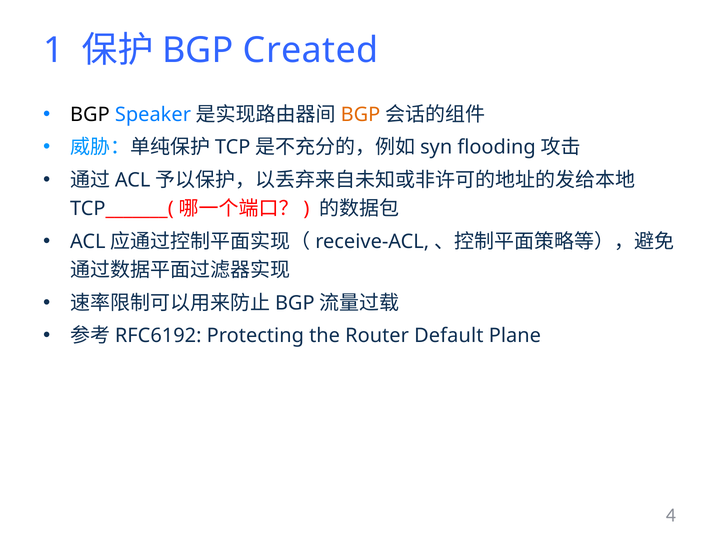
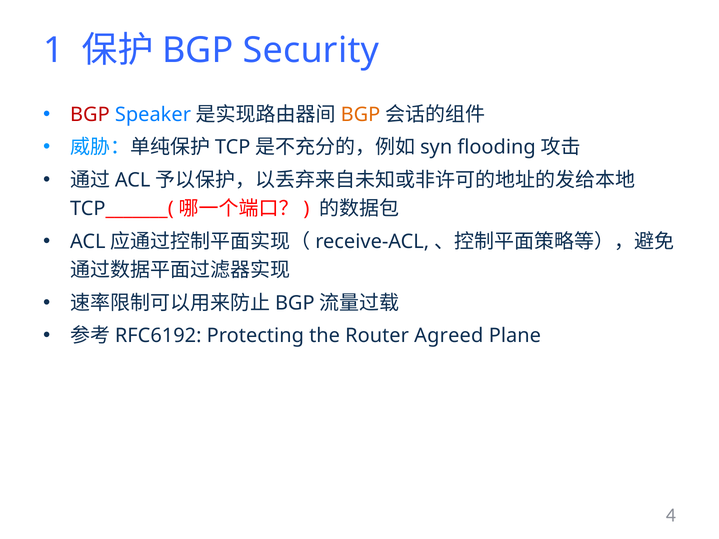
Created: Created -> Security
BGP at (90, 115) colour: black -> red
Default: Default -> Agreed
